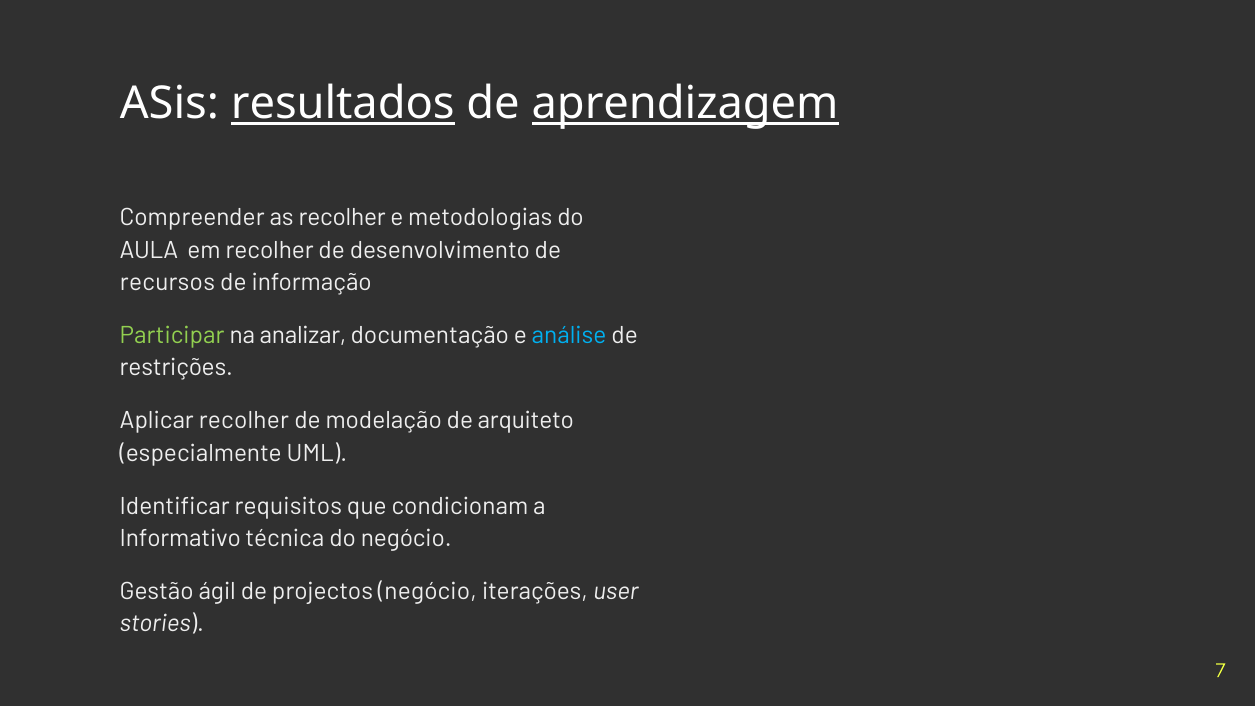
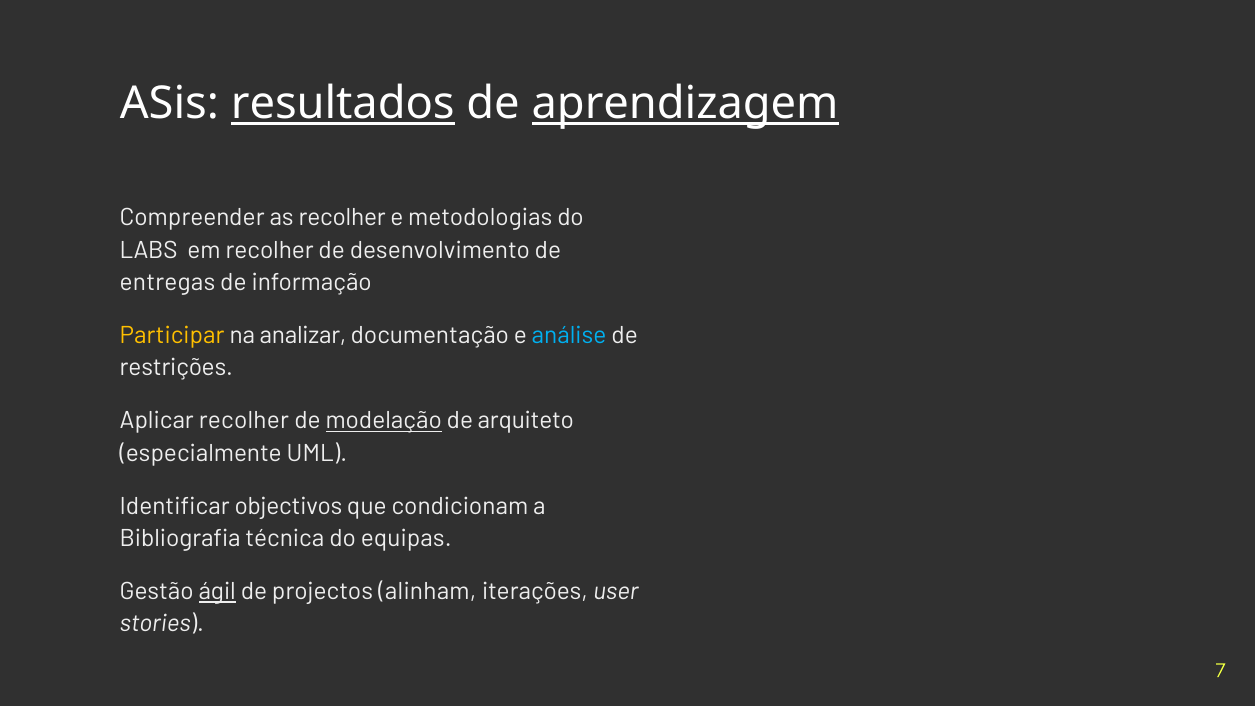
AULA: AULA -> LABS
recursos: recursos -> entregas
Participar colour: light green -> yellow
modelação underline: none -> present
requisitos: requisitos -> objectivos
Informativo: Informativo -> Bibliografia
do negócio: negócio -> equipas
ágil underline: none -> present
projectos negócio: negócio -> alinham
